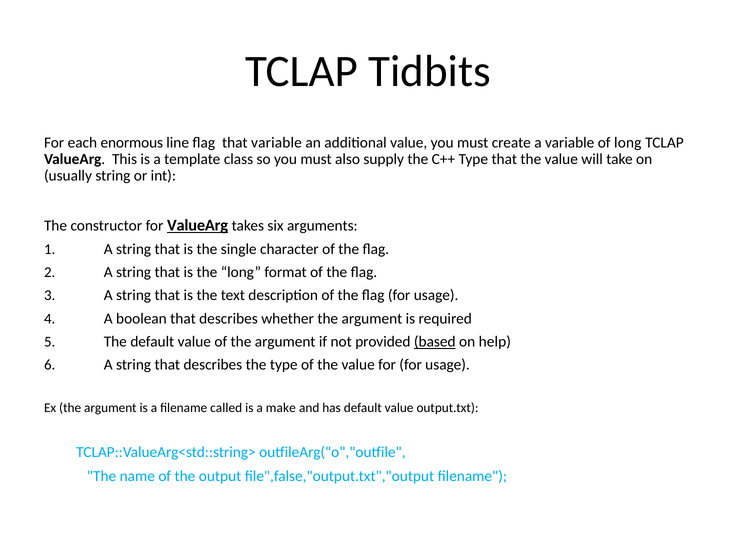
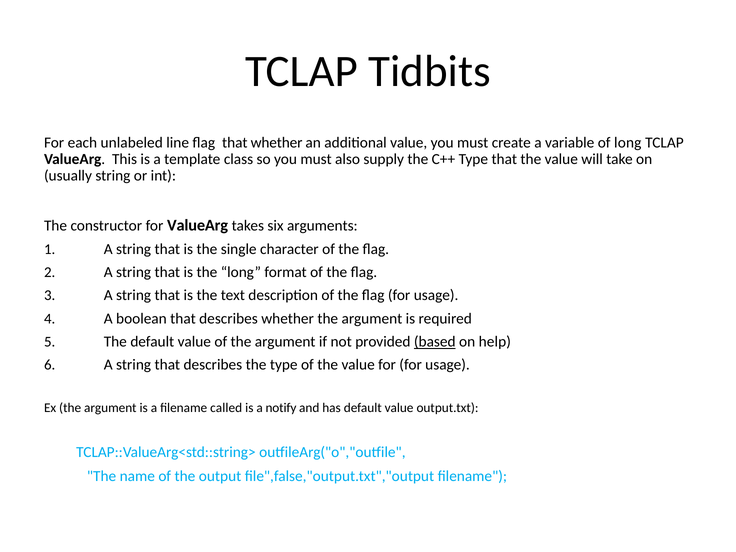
enormous: enormous -> unlabeled
that variable: variable -> whether
ValueArg at (198, 225) underline: present -> none
make: make -> notify
